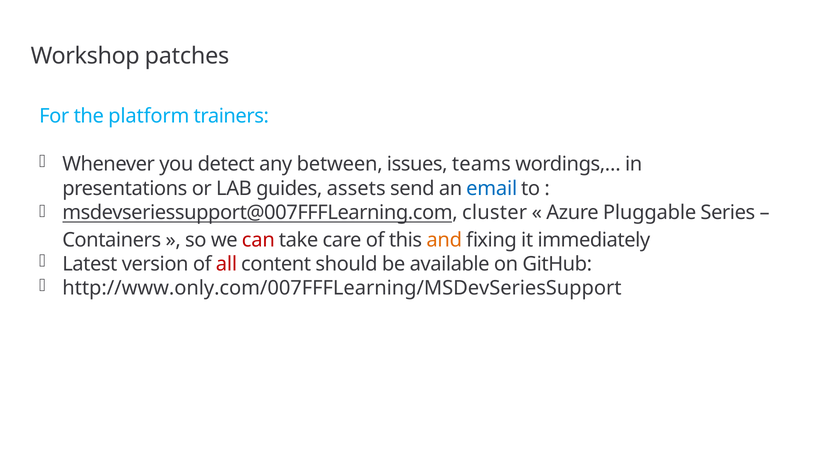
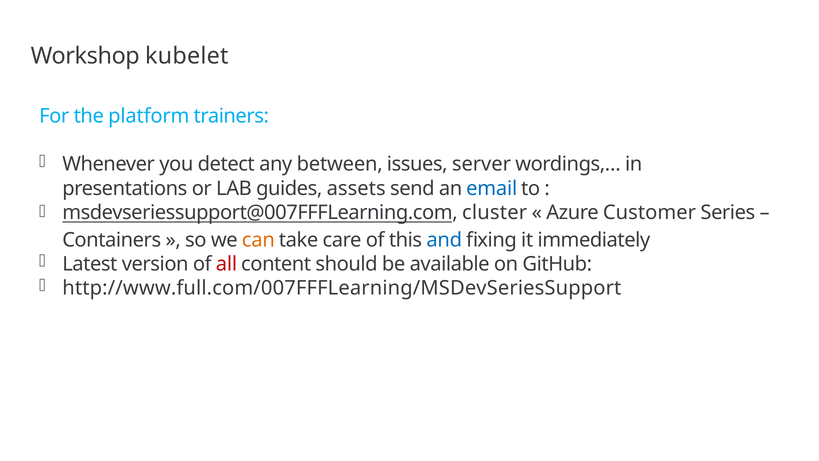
patches: patches -> kubelet
teams: teams -> server
Pluggable: Pluggable -> Customer
can colour: red -> orange
and colour: orange -> blue
http://www.only.com/007FFFLearning/MSDevSeriesSupport: http://www.only.com/007FFFLearning/MSDevSeriesSupport -> http://www.full.com/007FFFLearning/MSDevSeriesSupport
